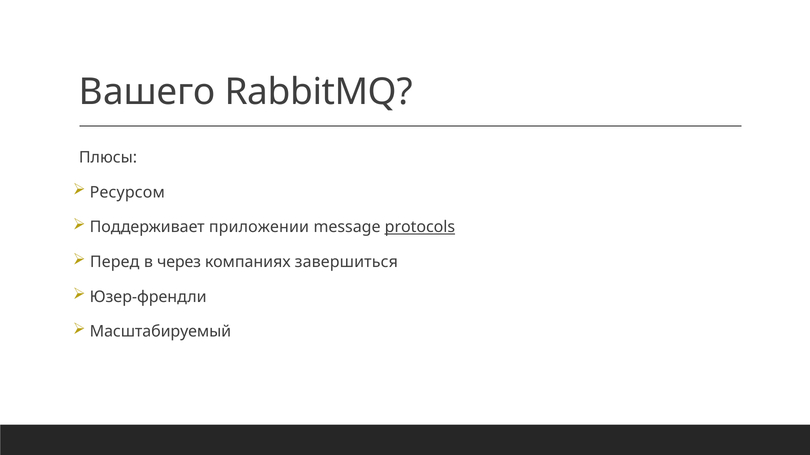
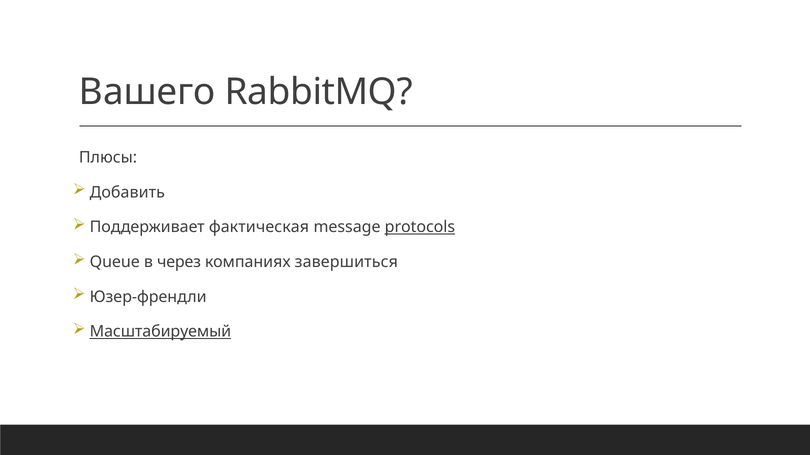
Ресурсом: Ресурсом -> Добавить
приложении: приложении -> фактическая
Перед: Перед -> Queue
Масштабируемый underline: none -> present
